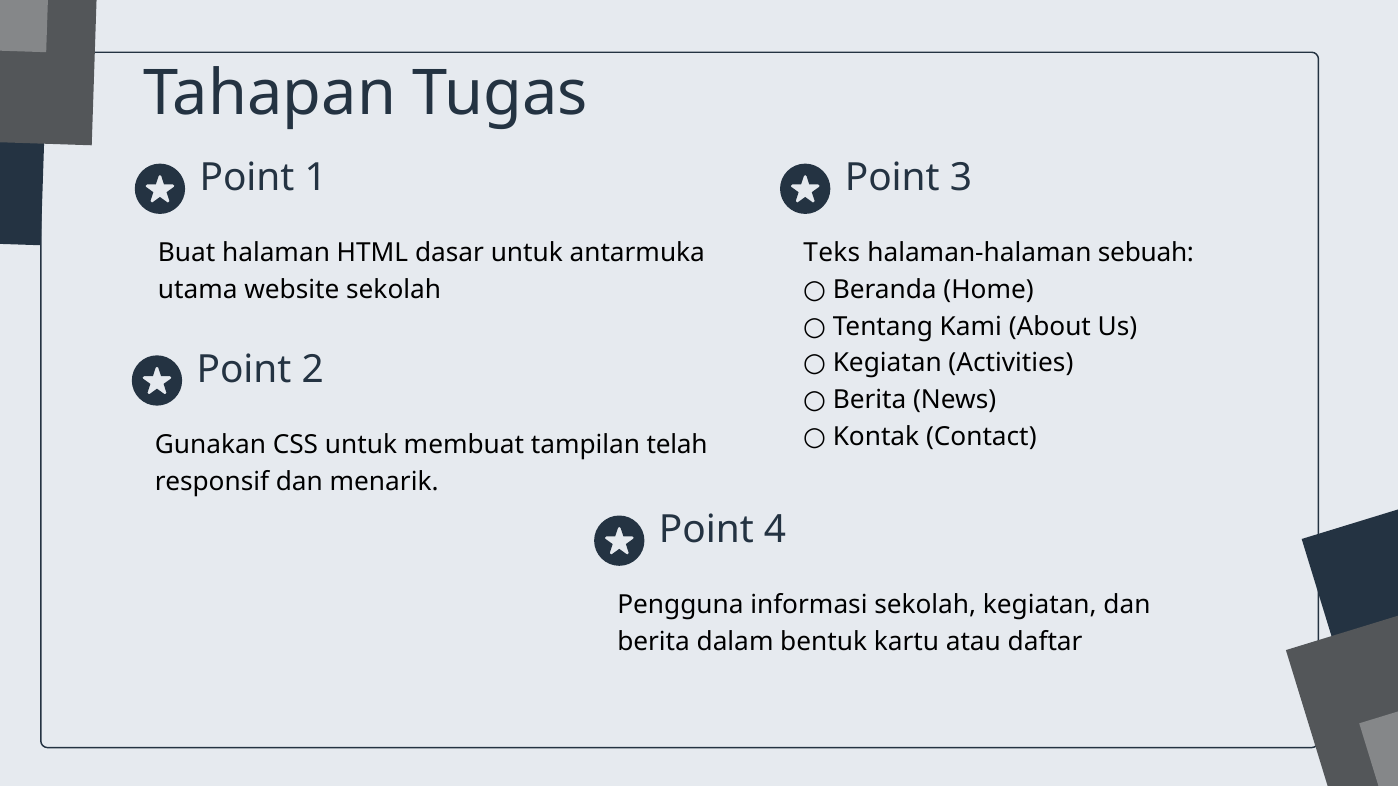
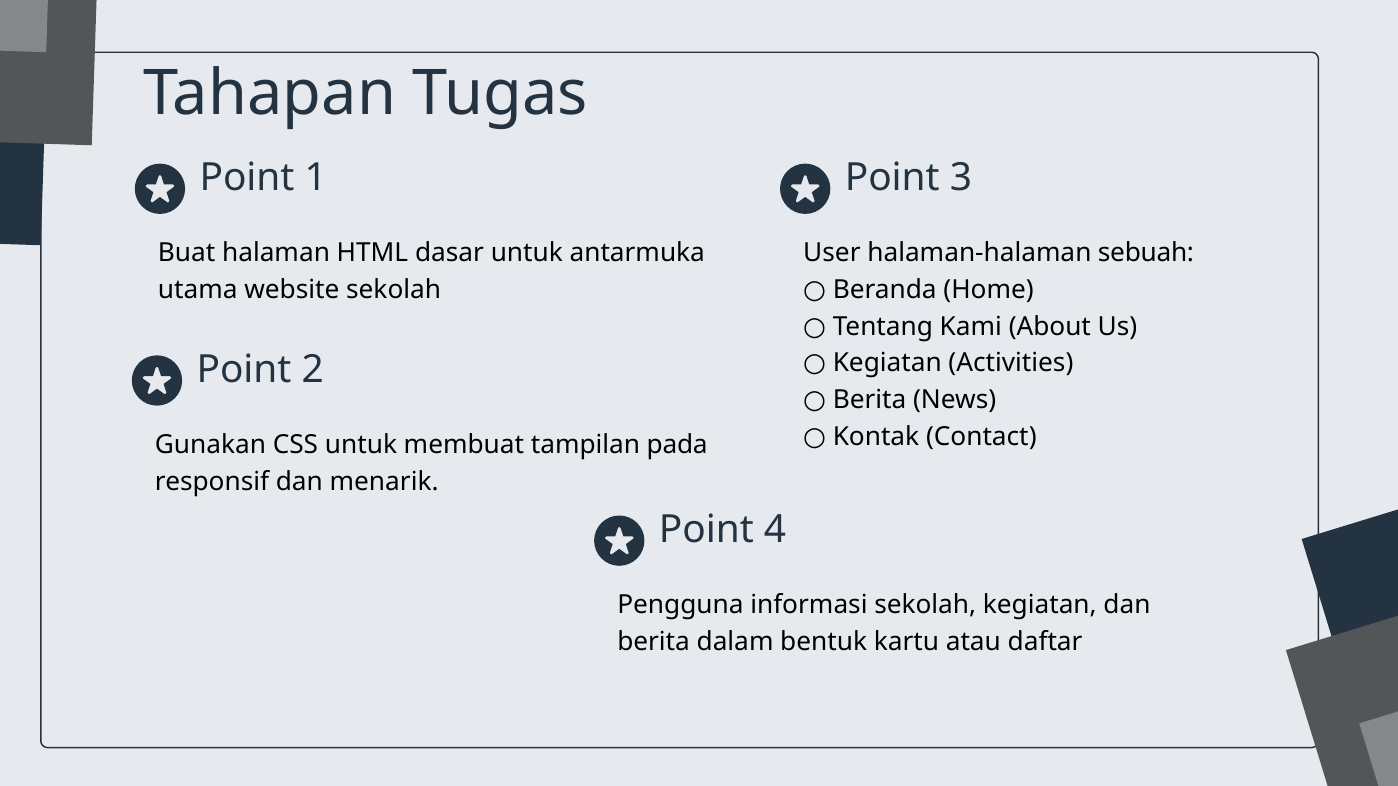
Teks: Teks -> User
telah: telah -> pada
